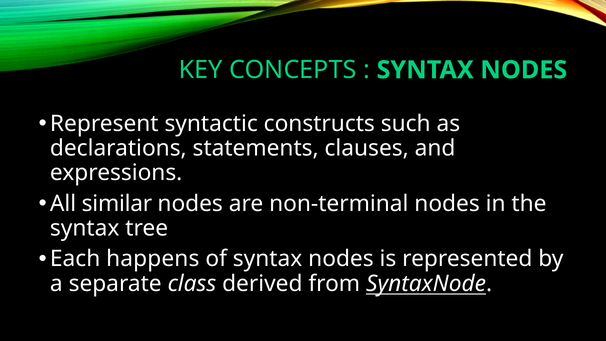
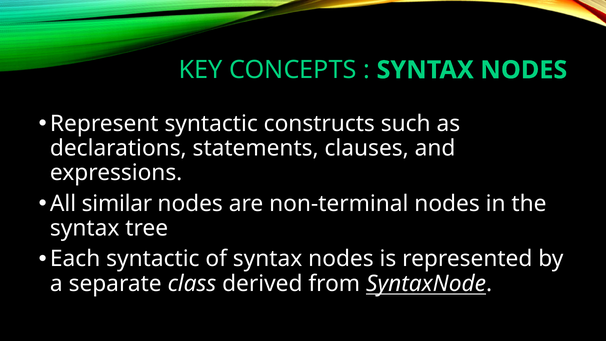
Each happens: happens -> syntactic
